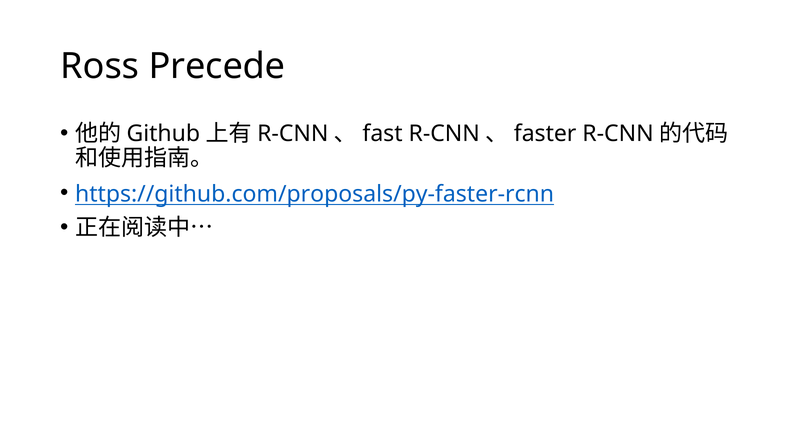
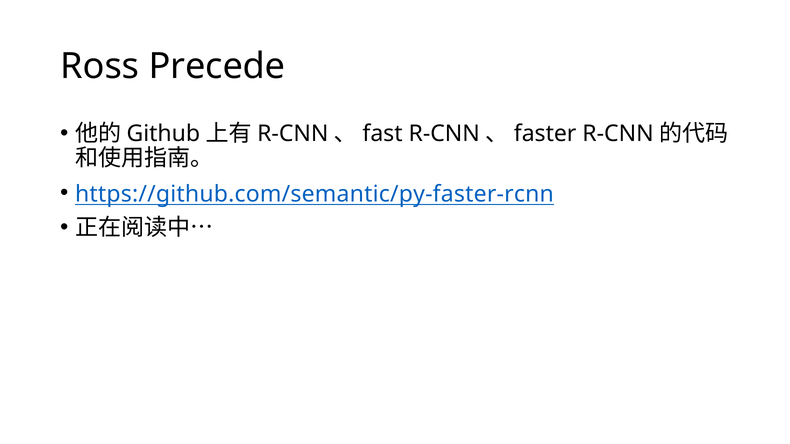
https://github.com/proposals/py-faster-rcnn: https://github.com/proposals/py-faster-rcnn -> https://github.com/semantic/py-faster-rcnn
